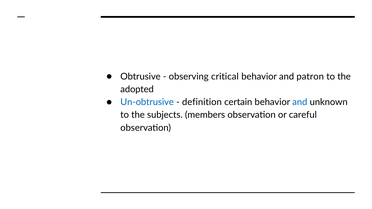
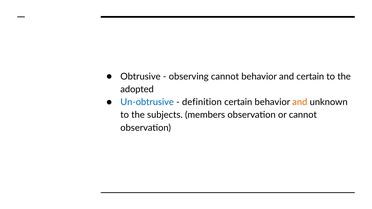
observing critical: critical -> cannot
and patron: patron -> certain
and at (300, 102) colour: blue -> orange
or careful: careful -> cannot
